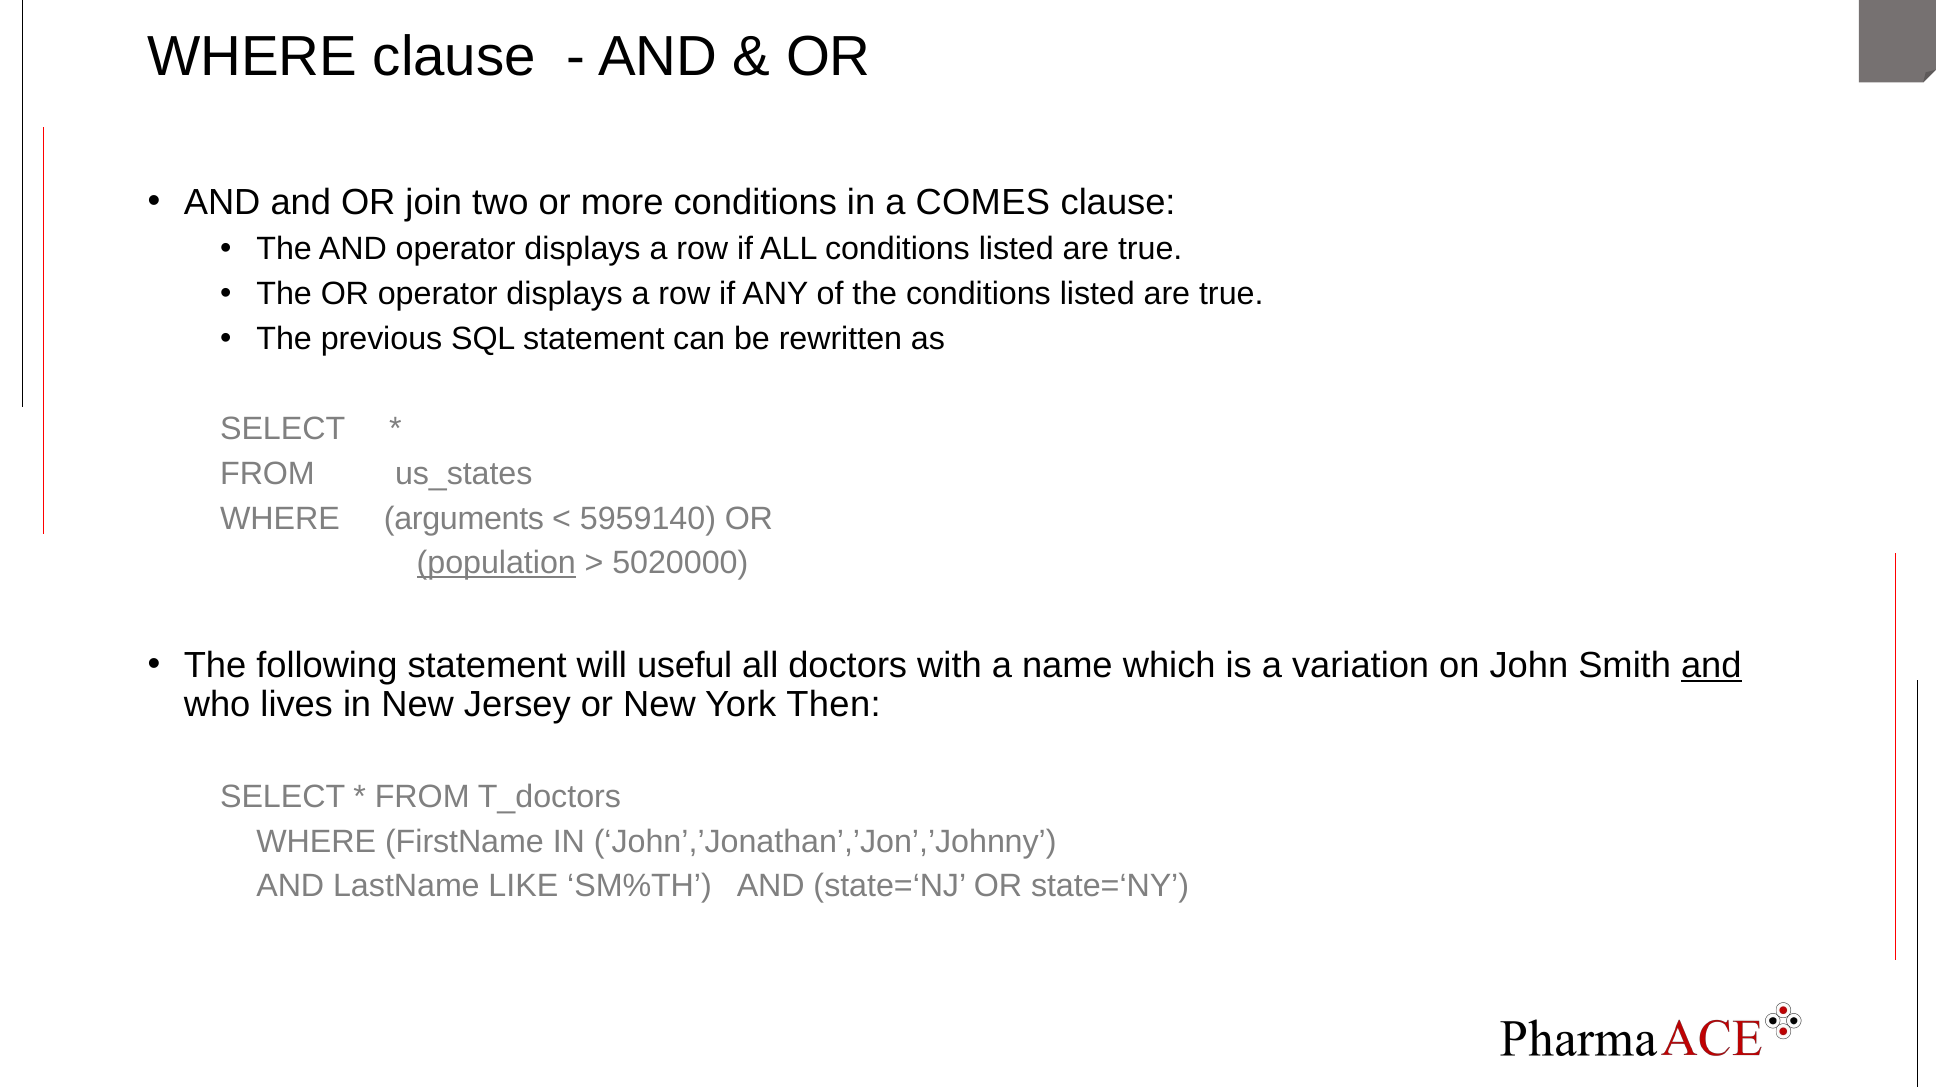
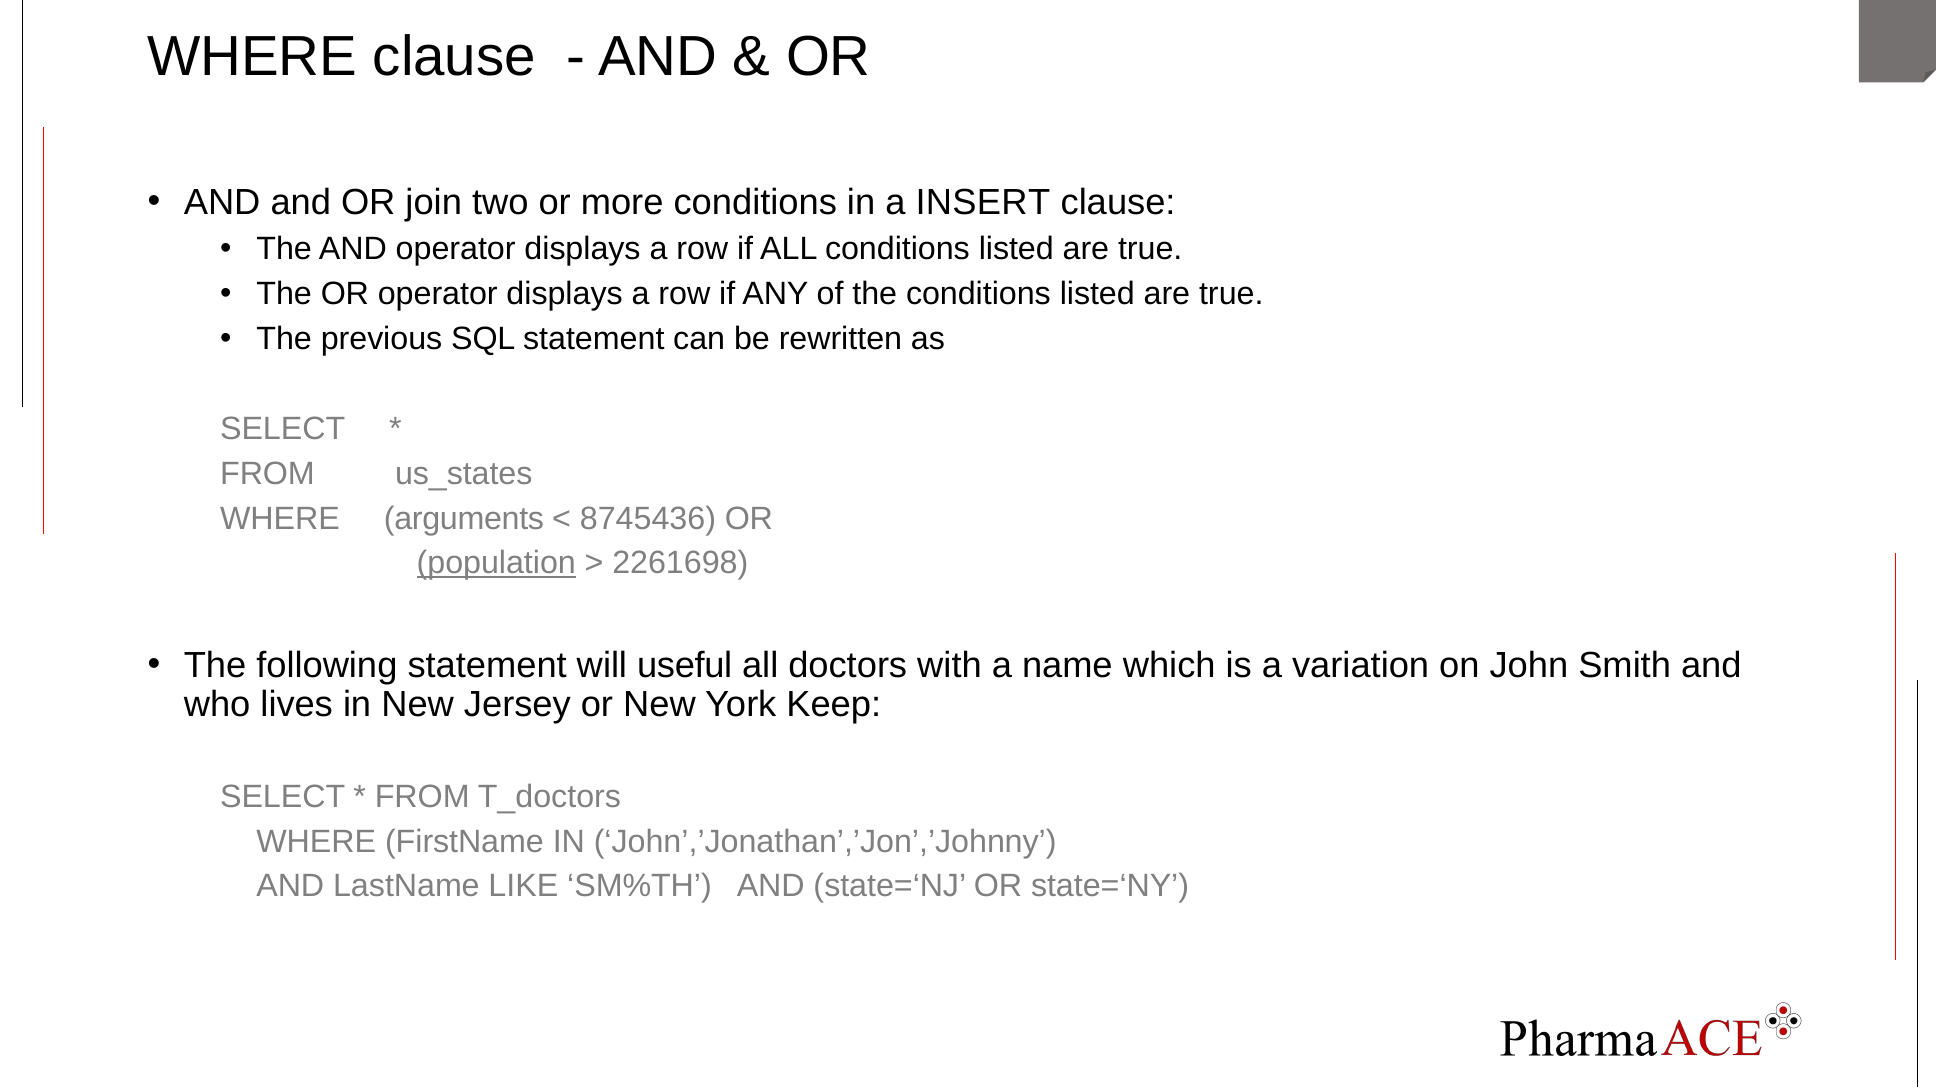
COMES: COMES -> INSERT
5959140: 5959140 -> 8745436
5020000: 5020000 -> 2261698
and at (1711, 665) underline: present -> none
Then: Then -> Keep
